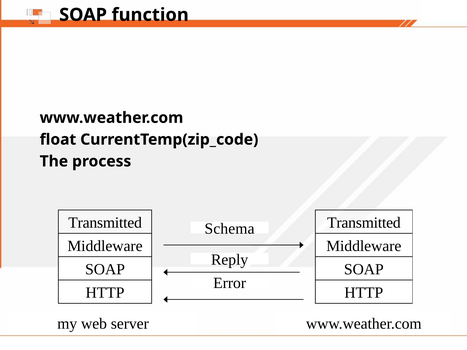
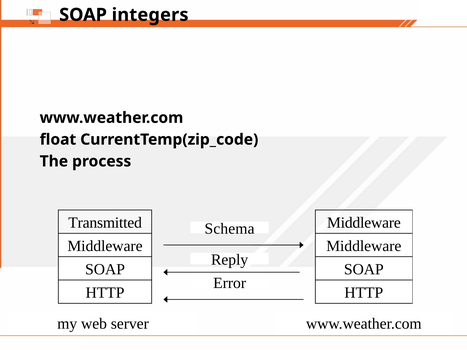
function: function -> integers
Transmitted at (364, 223): Transmitted -> Middleware
